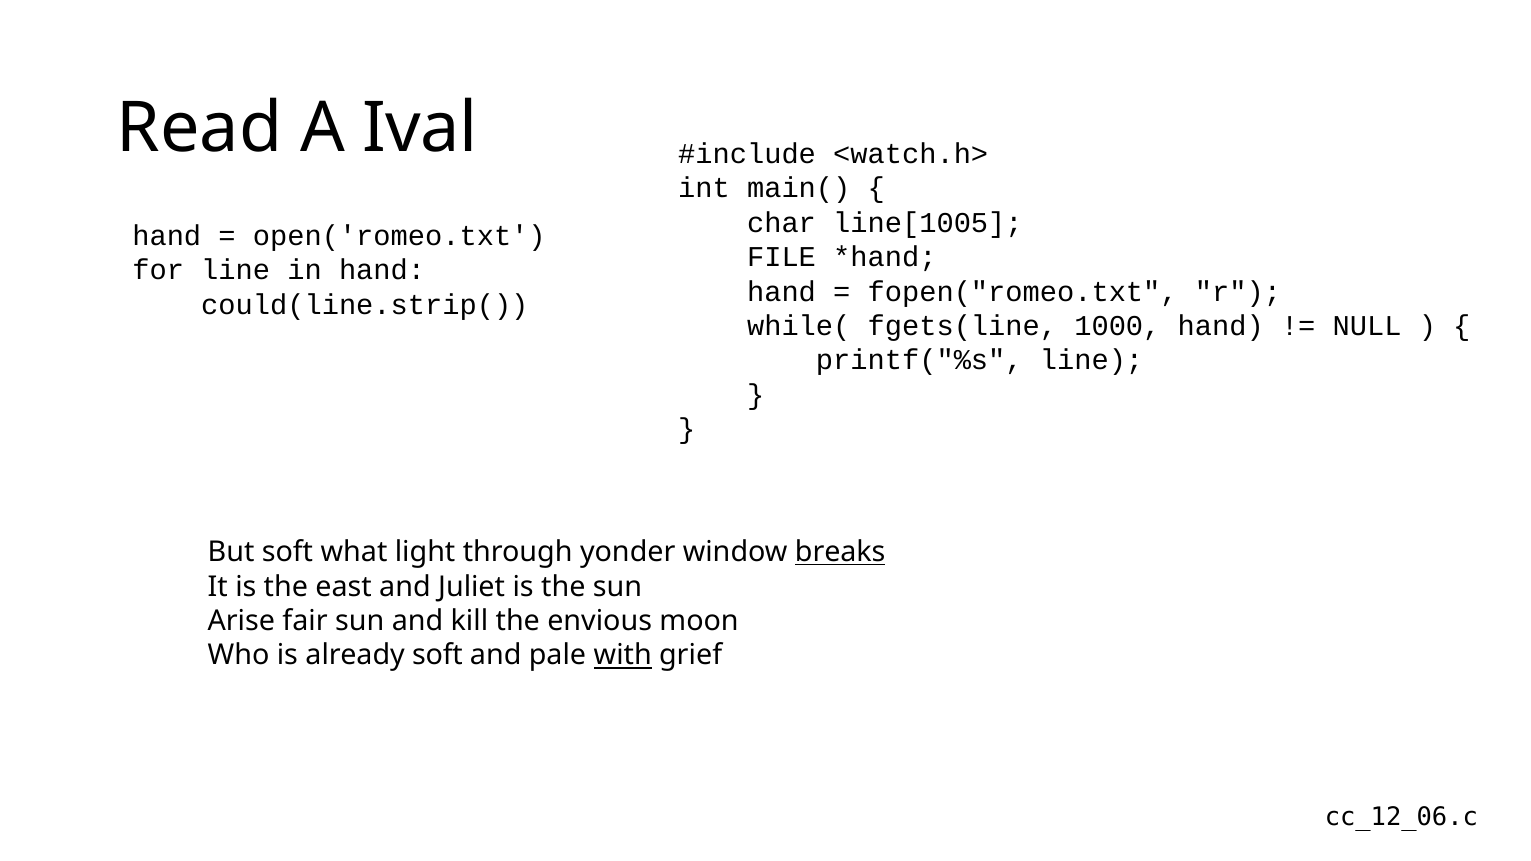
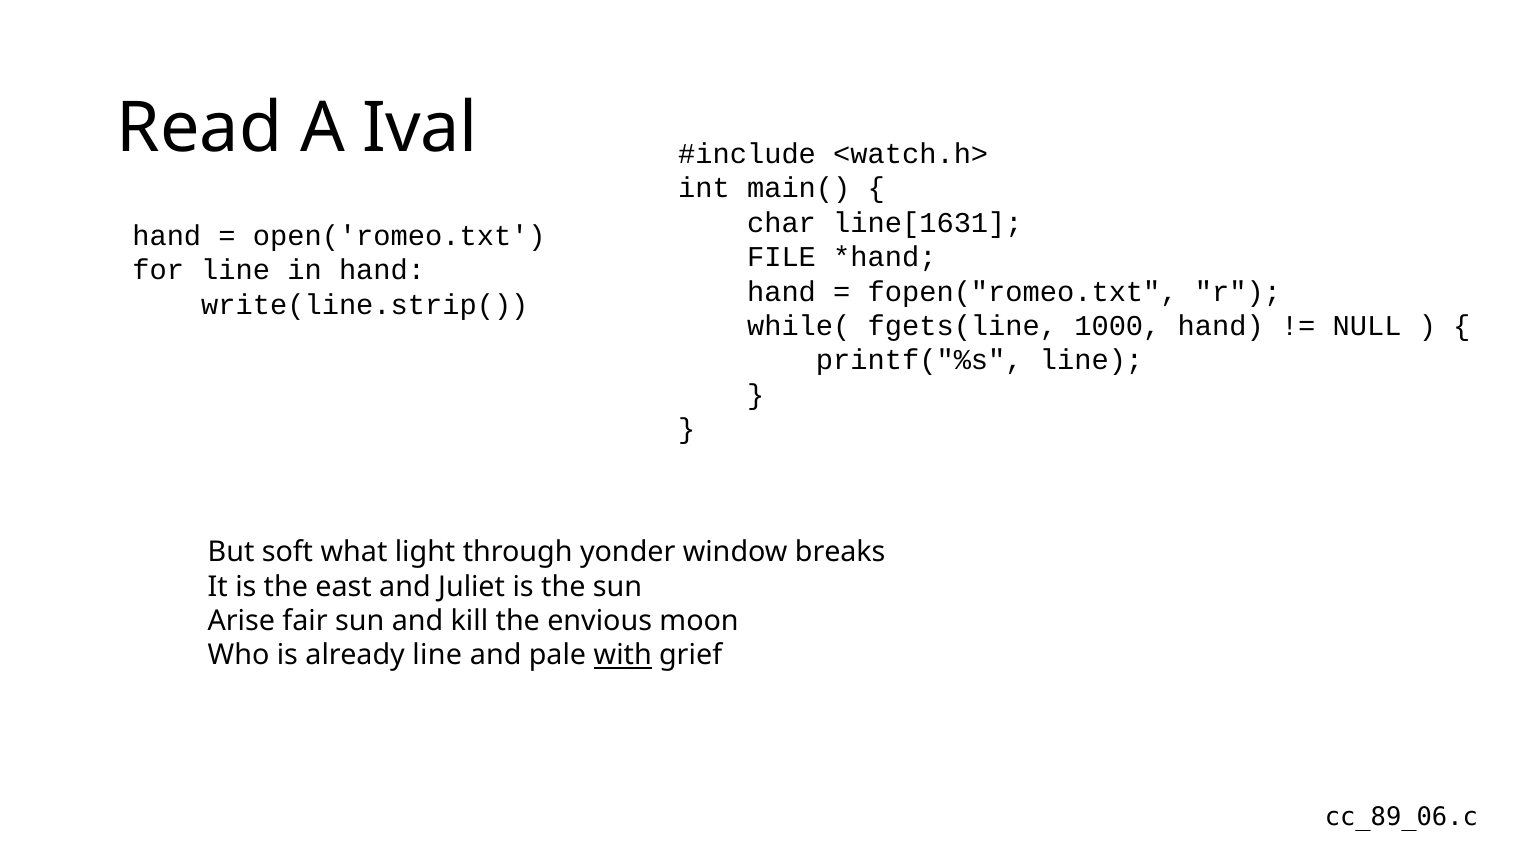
line[1005: line[1005 -> line[1631
could(line.strip(: could(line.strip( -> write(line.strip(
breaks underline: present -> none
already soft: soft -> line
cc_12_06.c: cc_12_06.c -> cc_89_06.c
